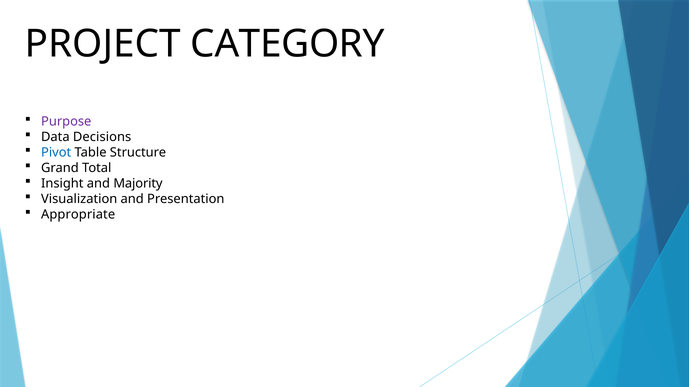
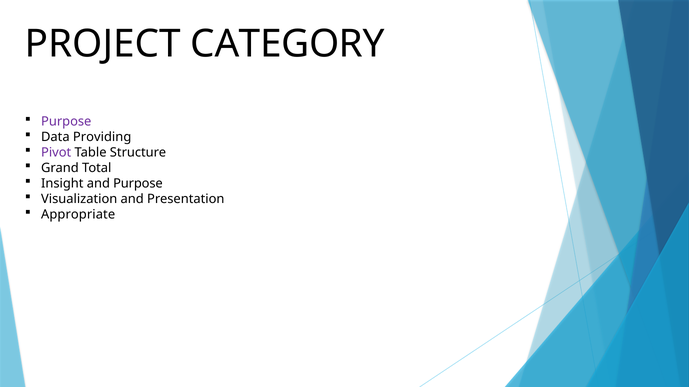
Decisions: Decisions -> Providing
Pivot colour: blue -> purple
and Majority: Majority -> Purpose
